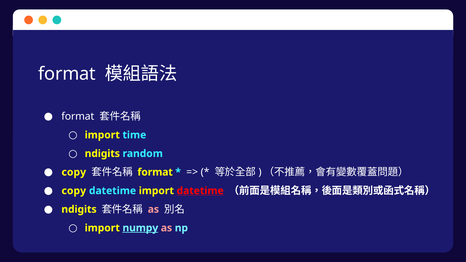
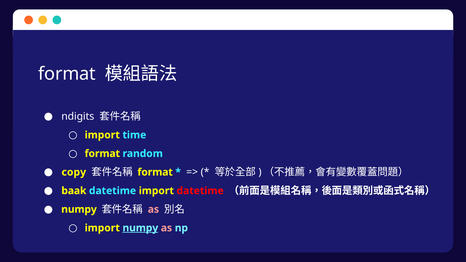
format at (78, 116): format -> ndigits
ndigits at (102, 154): ndigits -> format
copy at (74, 191): copy -> baak
datetime at (200, 191) underline: present -> none
ndigits at (79, 209): ndigits -> numpy
